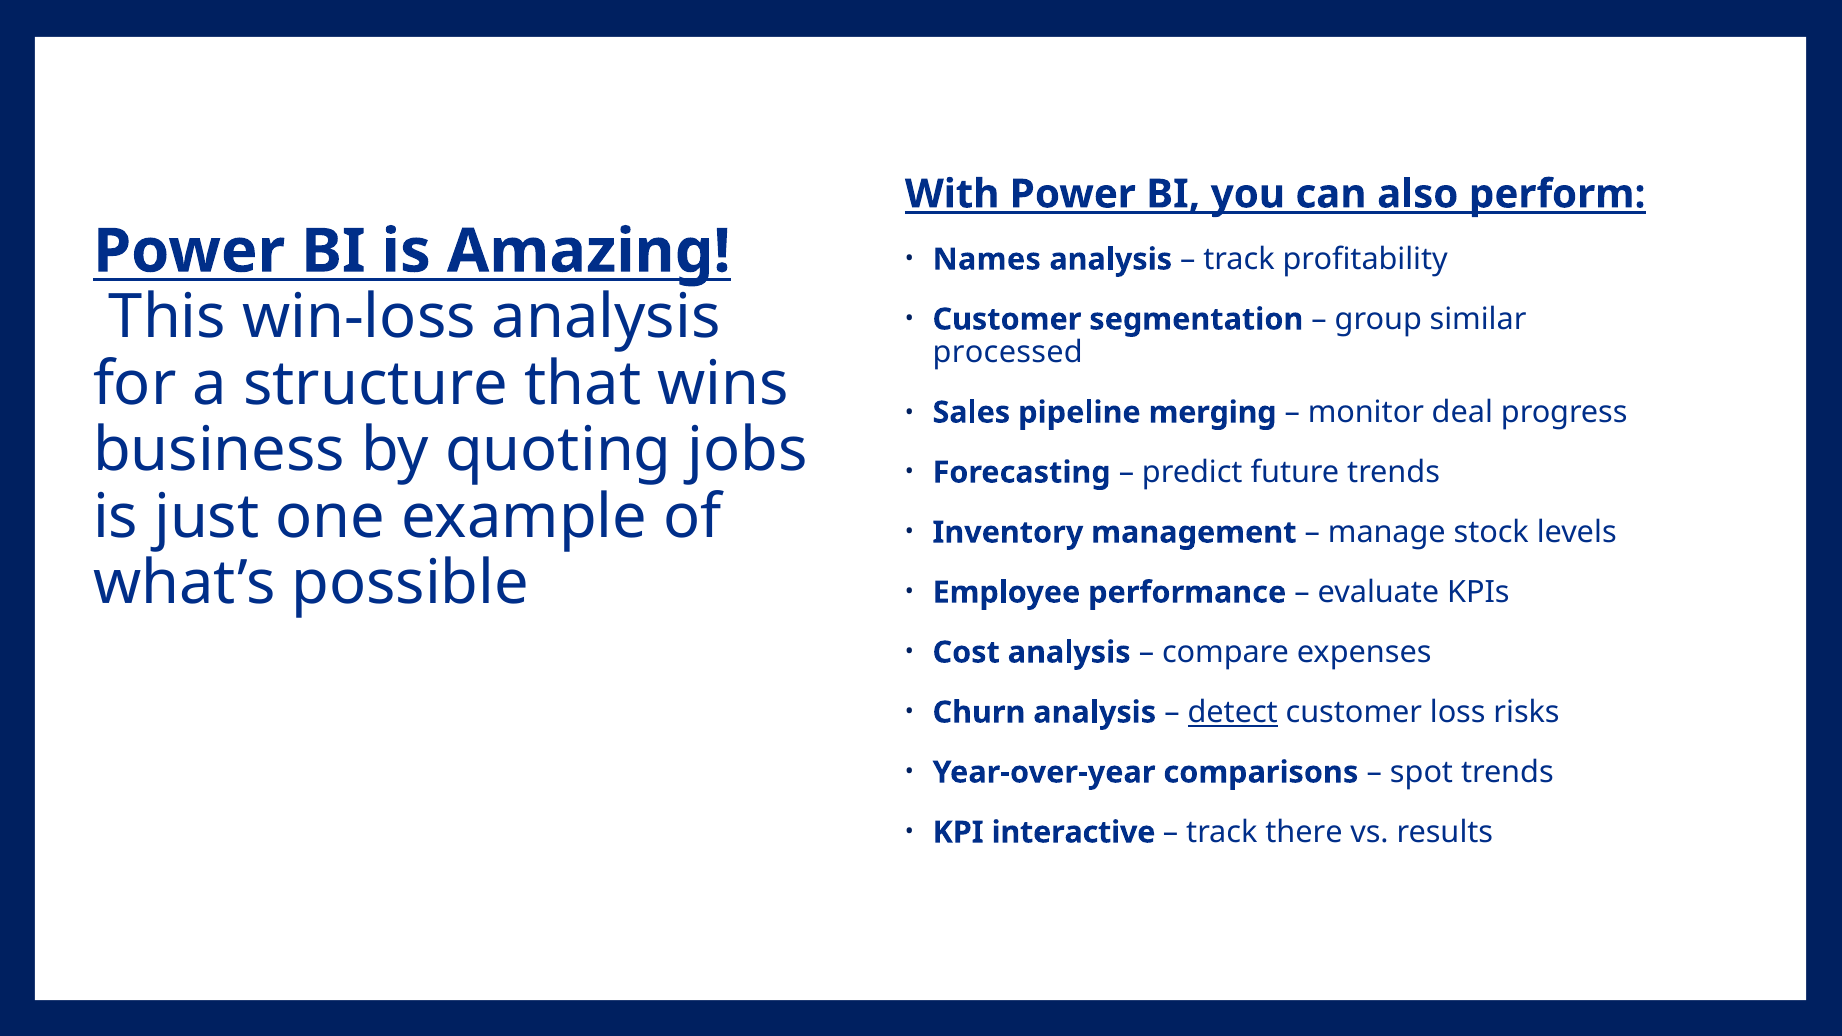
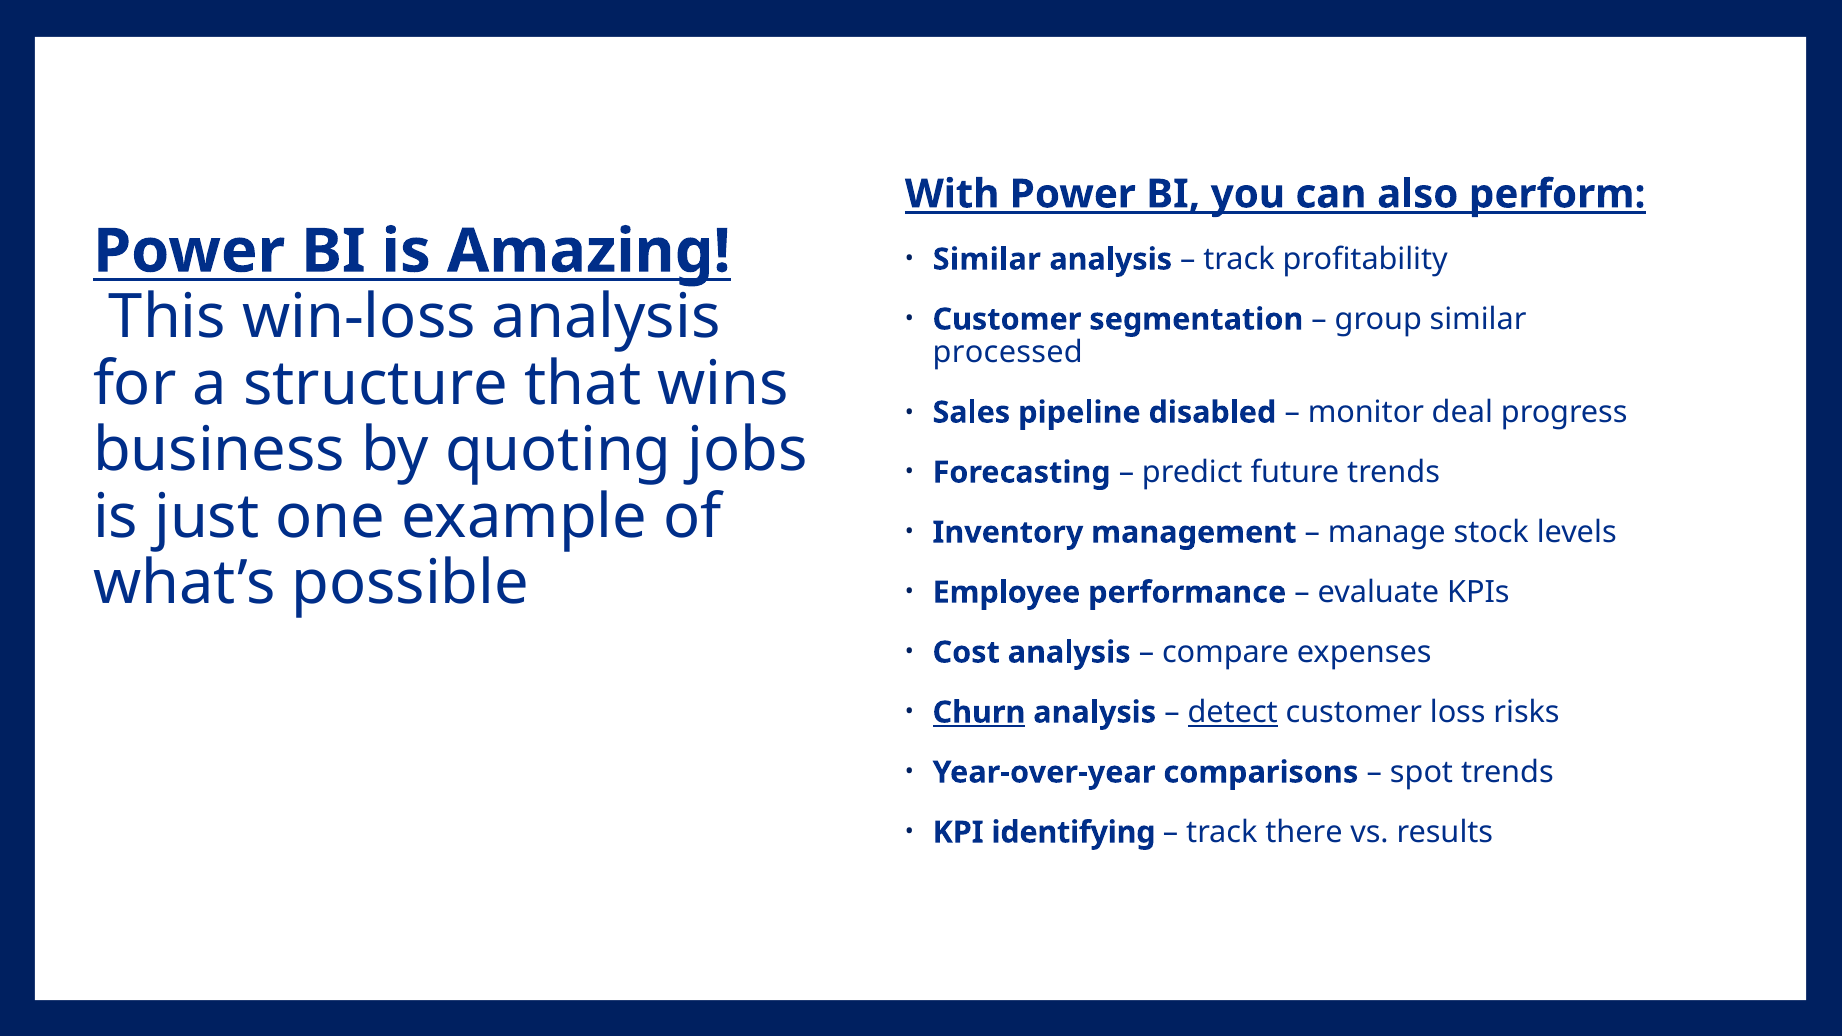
Names at (987, 259): Names -> Similar
merging: merging -> disabled
Churn underline: none -> present
interactive: interactive -> identifying
